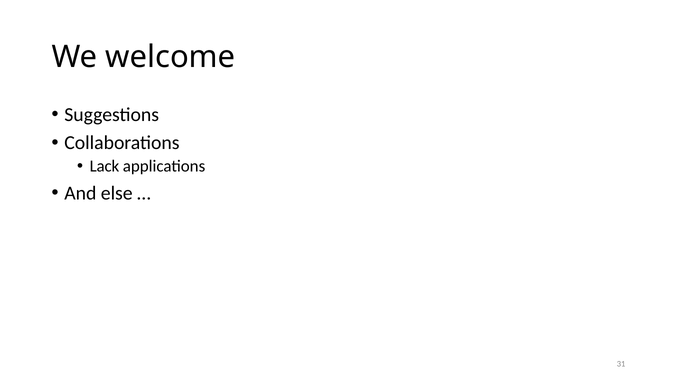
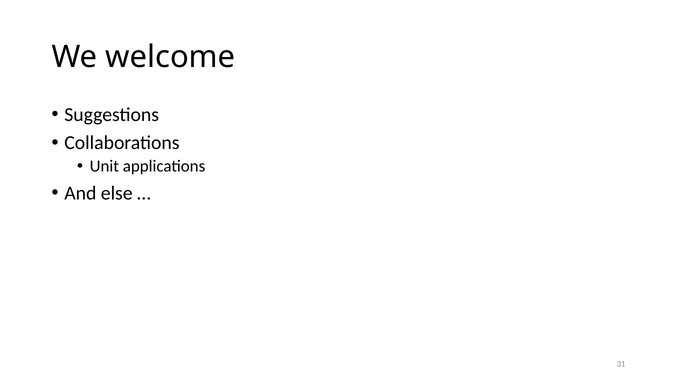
Lack: Lack -> Unit
